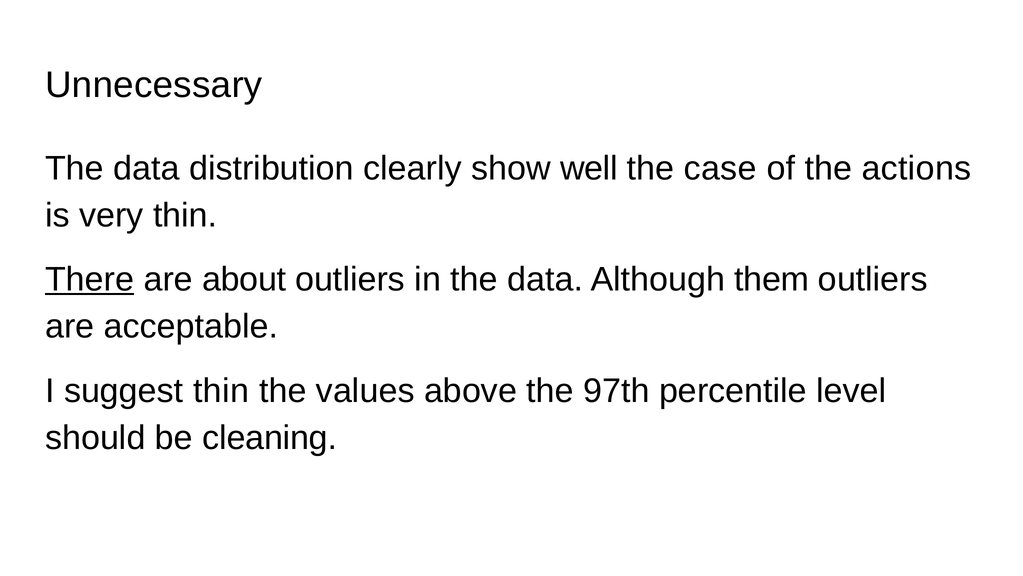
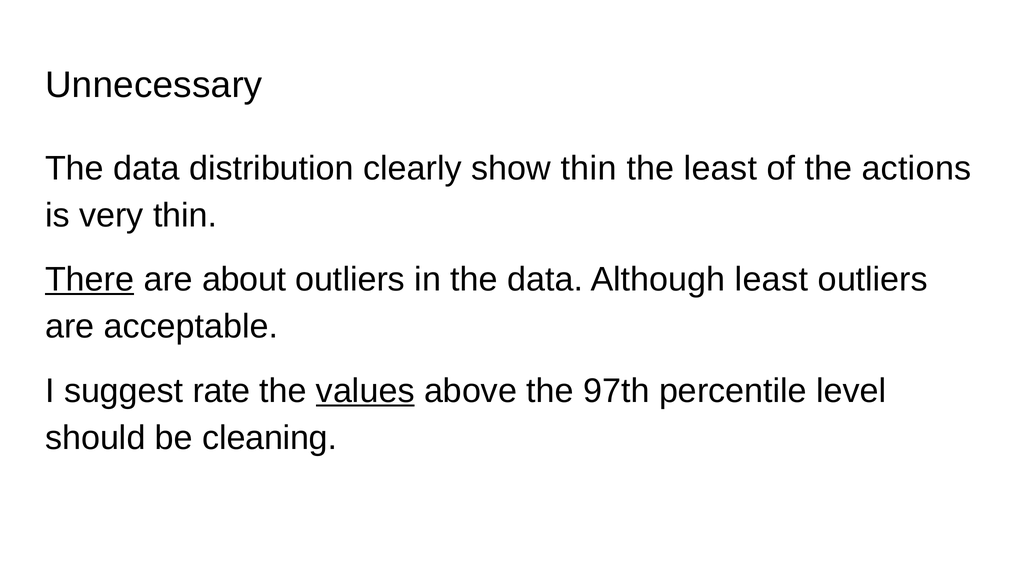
show well: well -> thin
the case: case -> least
Although them: them -> least
suggest thin: thin -> rate
values underline: none -> present
